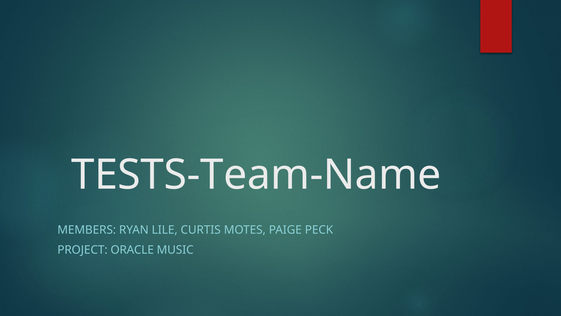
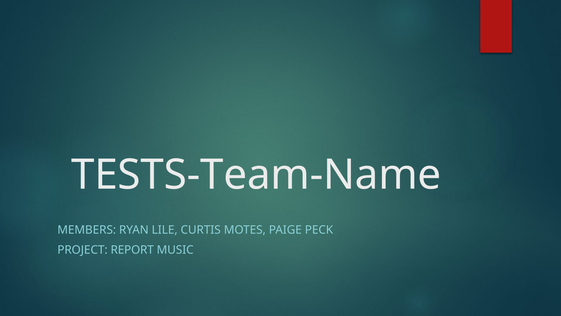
ORACLE: ORACLE -> REPORT
